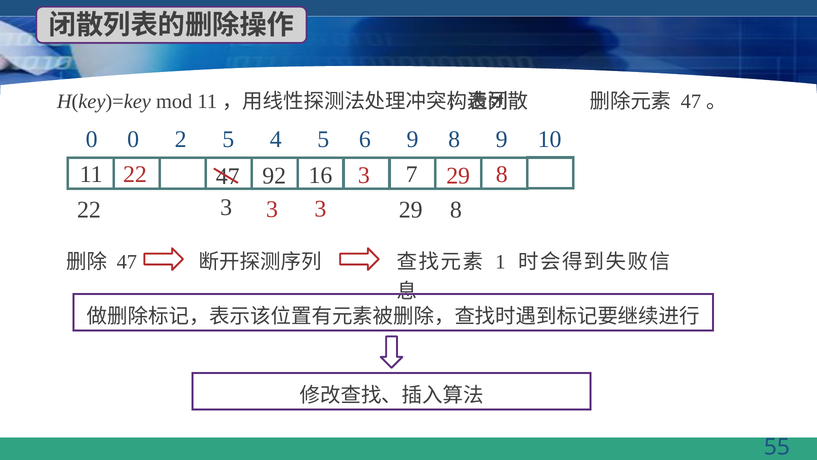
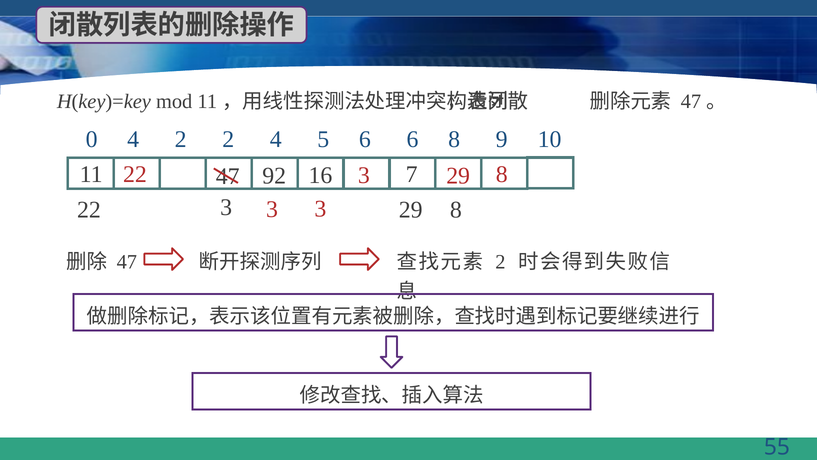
0 0: 0 -> 4
2 5: 5 -> 2
6 9: 9 -> 6
1 at (500, 262): 1 -> 2
